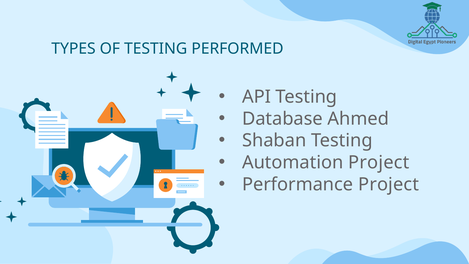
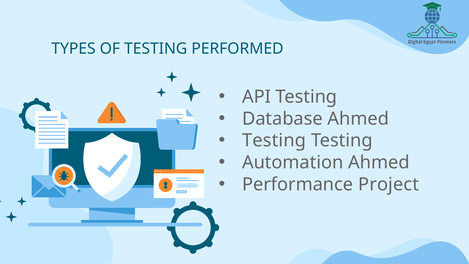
Shaban at (274, 140): Shaban -> Testing
Automation Project: Project -> Ahmed
